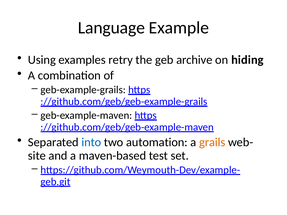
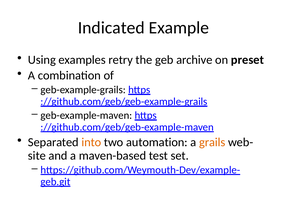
Language: Language -> Indicated
hiding: hiding -> preset
into colour: blue -> orange
